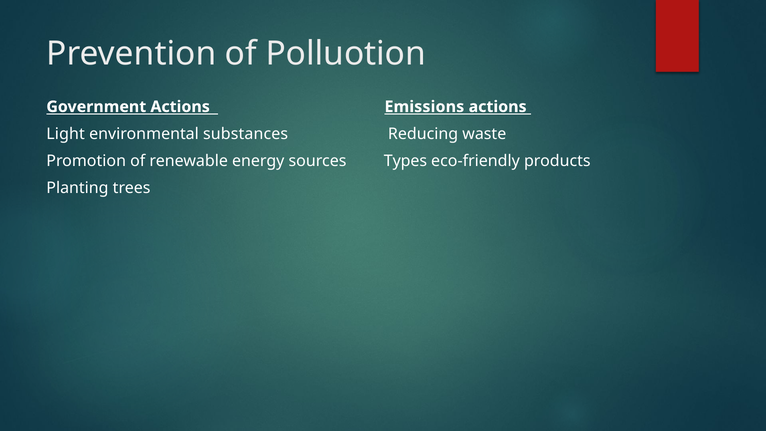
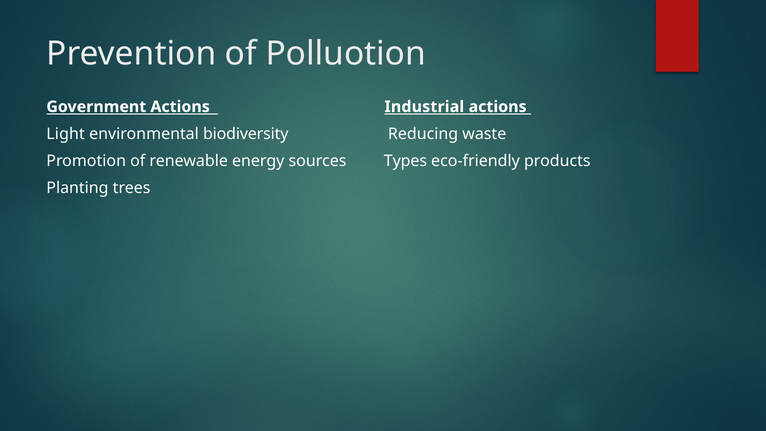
Emissions: Emissions -> Industrial
substances: substances -> biodiversity
